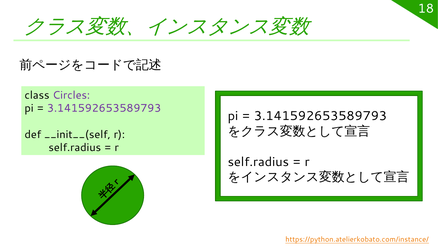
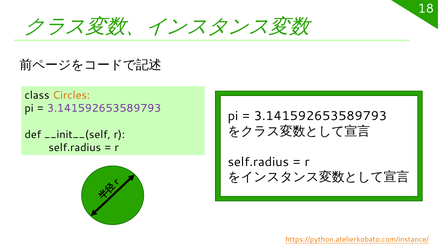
Circles colour: purple -> orange
